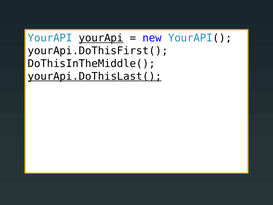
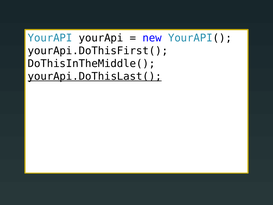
yourApi at (101, 38) underline: present -> none
